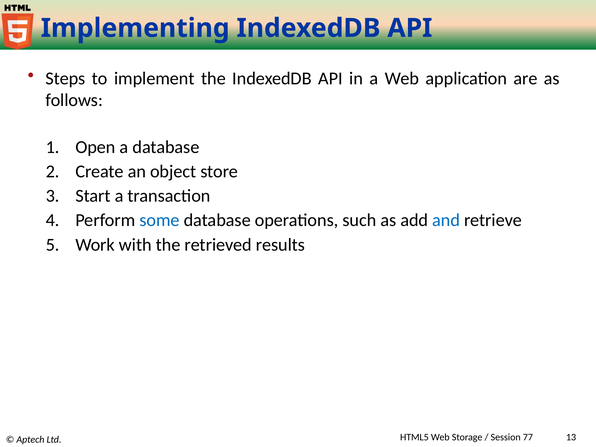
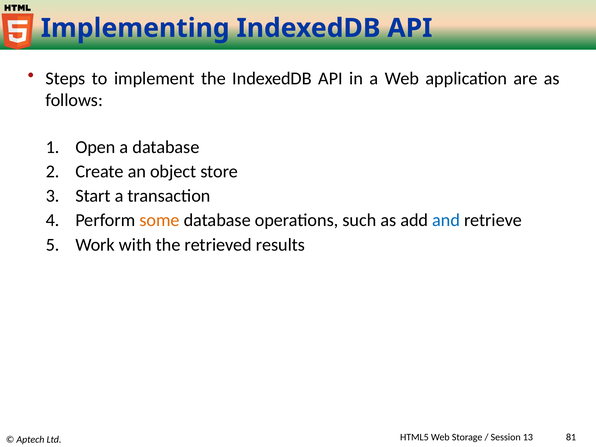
some colour: blue -> orange
77: 77 -> 13
13: 13 -> 81
